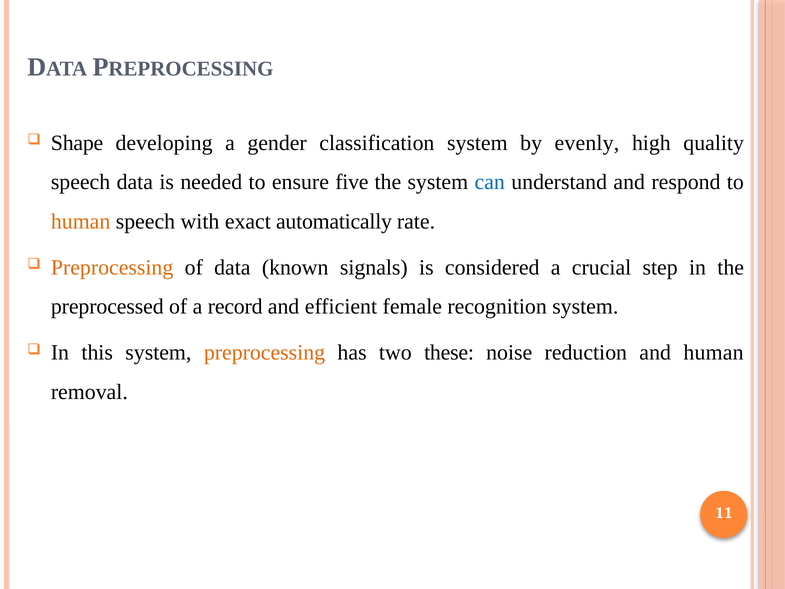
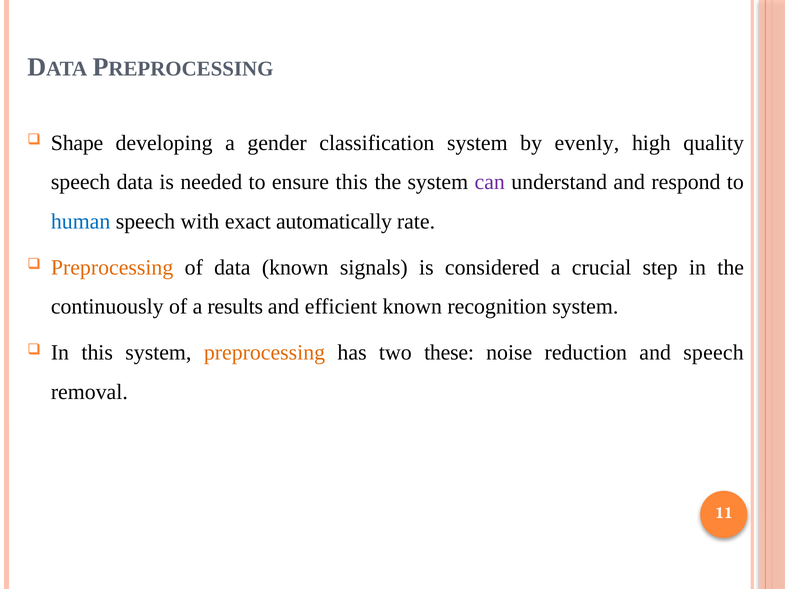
ensure five: five -> this
can colour: blue -> purple
human at (81, 221) colour: orange -> blue
preprocessed: preprocessed -> continuously
record: record -> results
efficient female: female -> known
and human: human -> speech
